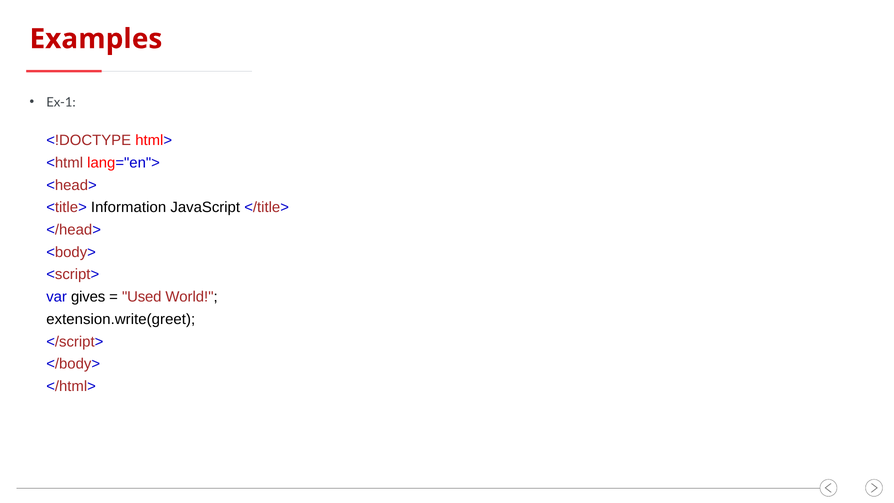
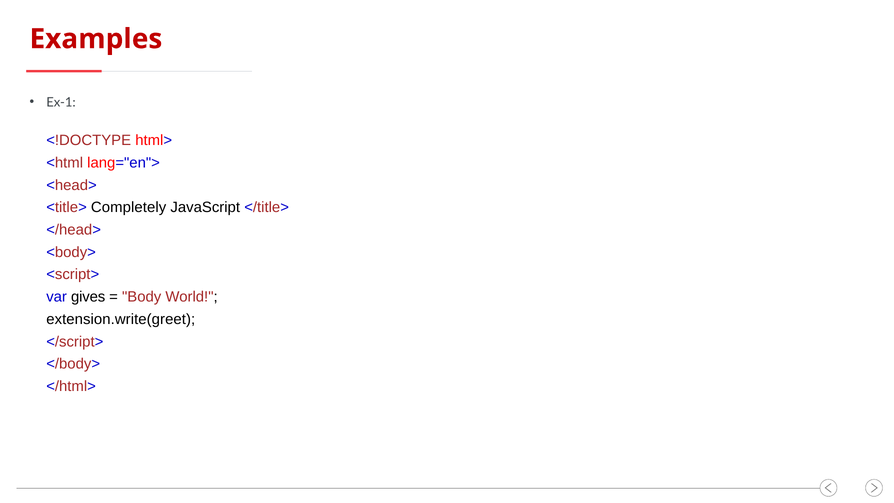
Information: Information -> Completely
Used: Used -> Body
